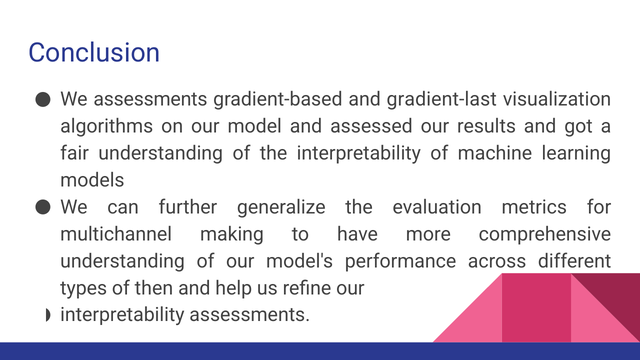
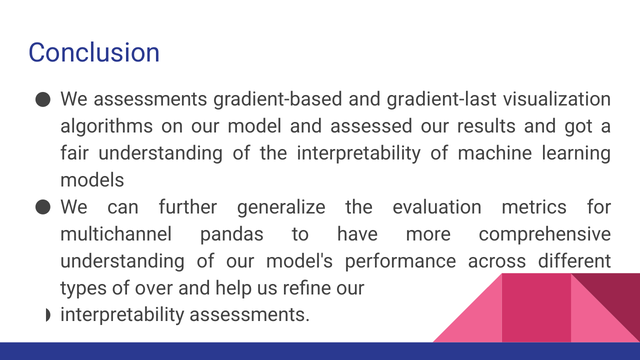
making: making -> pandas
then: then -> over
